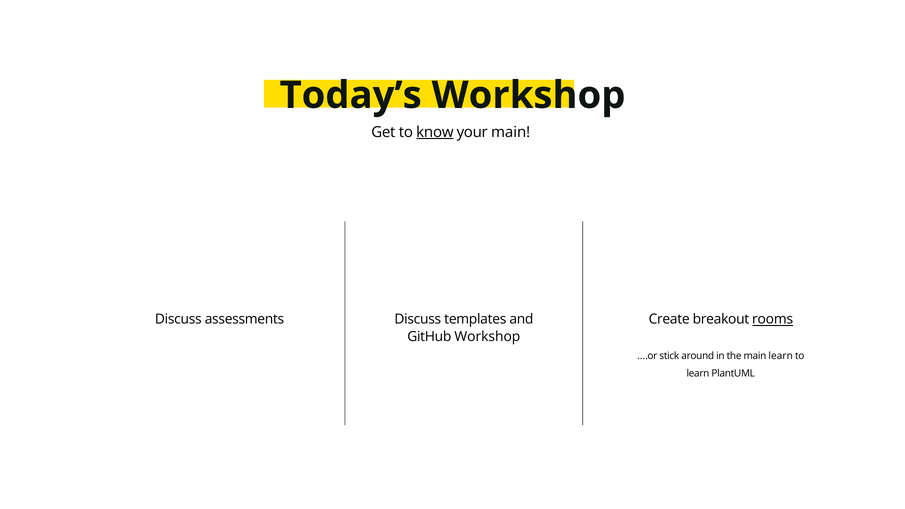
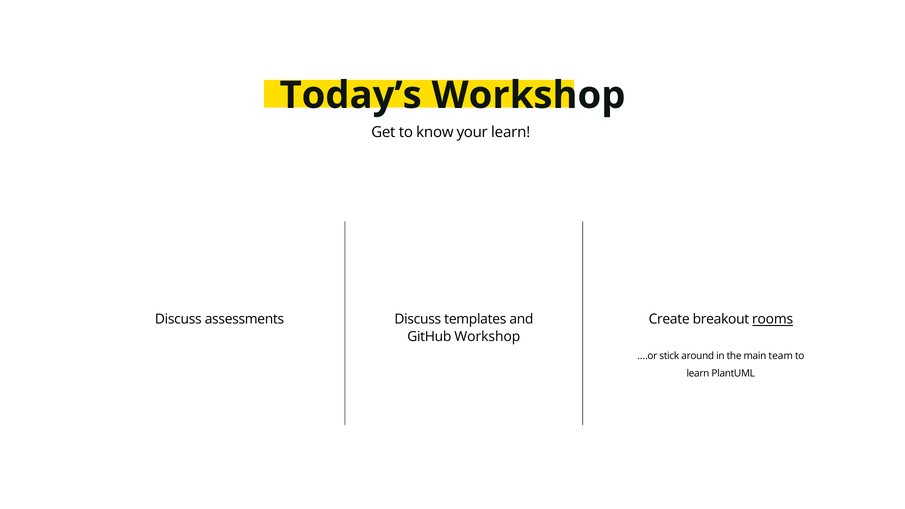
know underline: present -> none
your main: main -> learn
main learn: learn -> team
